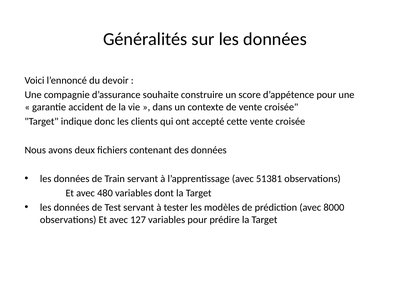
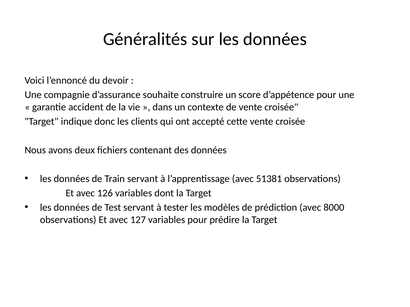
480: 480 -> 126
